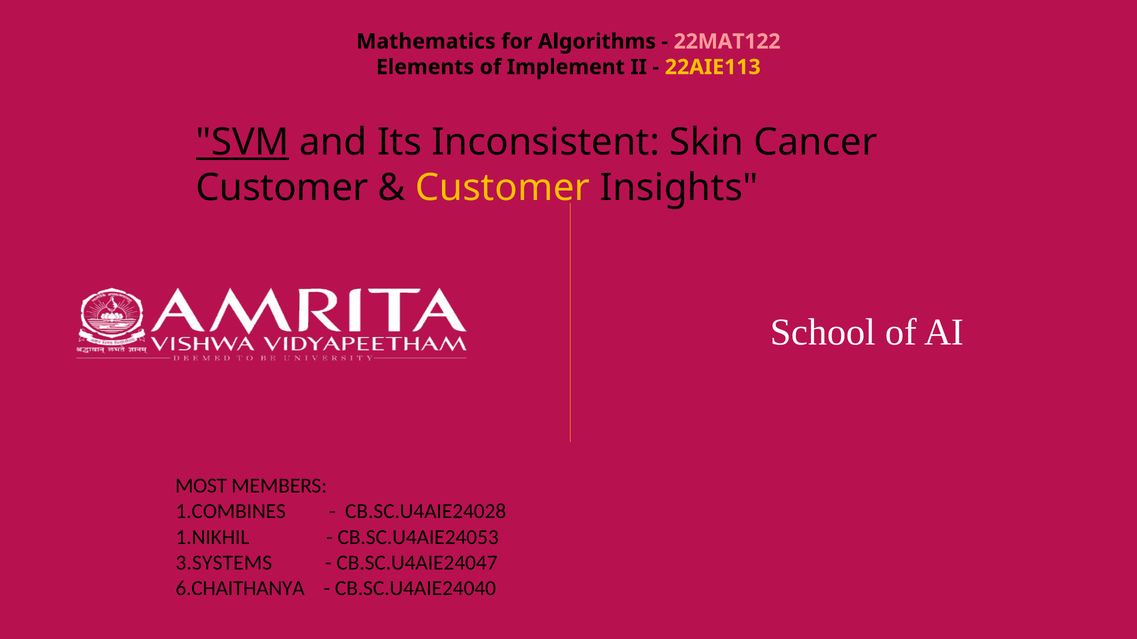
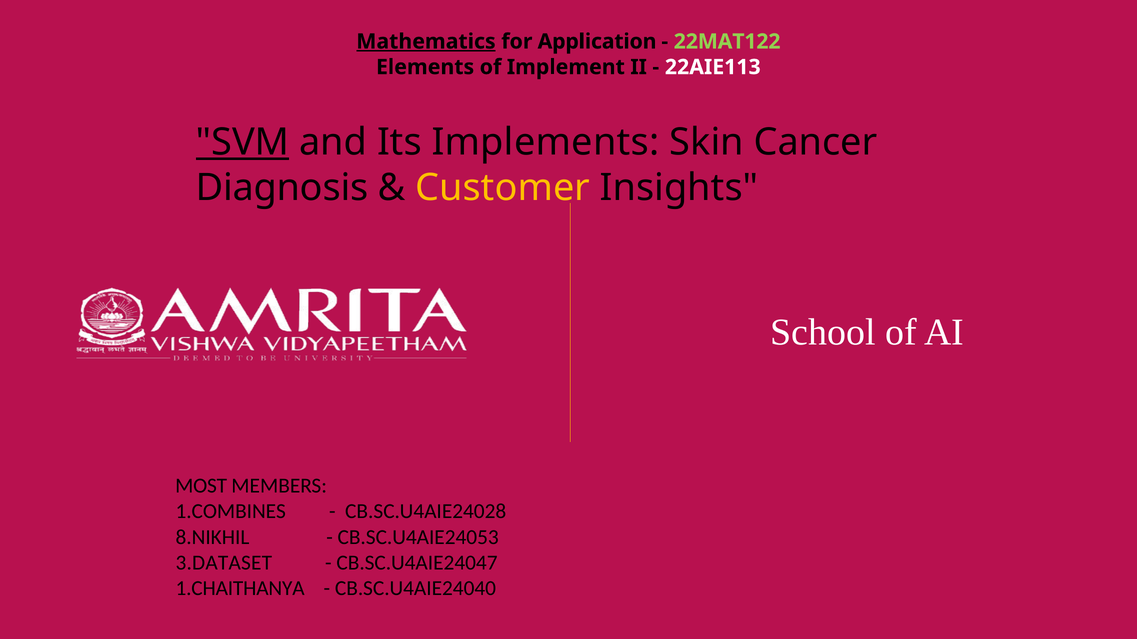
Mathematics underline: none -> present
Algorithms: Algorithms -> Application
22MAT122 colour: pink -> light green
22AIE113 colour: yellow -> white
Inconsistent: Inconsistent -> Implements
Customer at (282, 188): Customer -> Diagnosis
1.NIKHIL: 1.NIKHIL -> 8.NIKHIL
3.SYSTEMS: 3.SYSTEMS -> 3.DATASET
6.CHAITHANYA: 6.CHAITHANYA -> 1.CHAITHANYA
